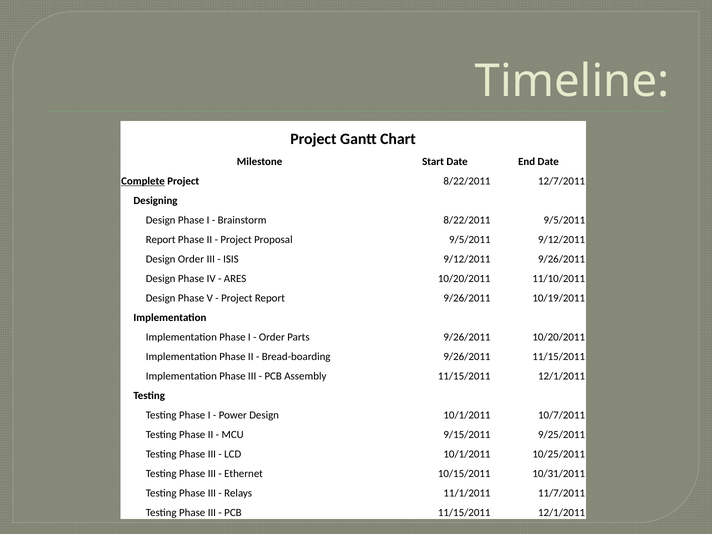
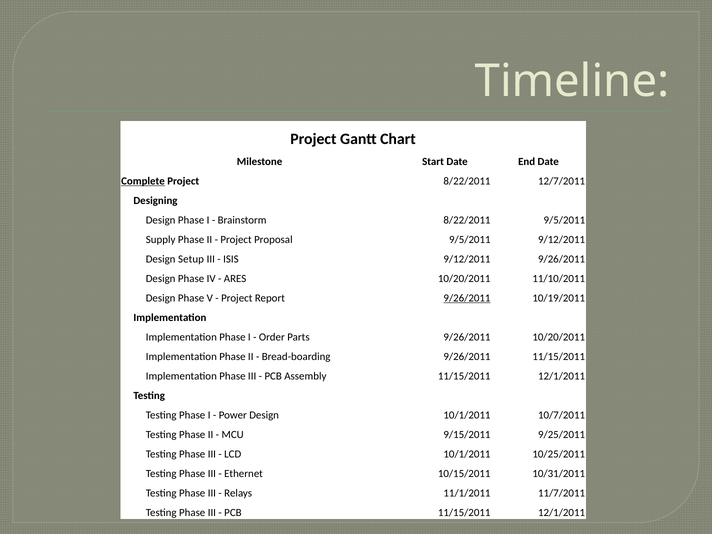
Report at (161, 239): Report -> Supply
Design Order: Order -> Setup
9/26/2011 at (467, 298) underline: none -> present
